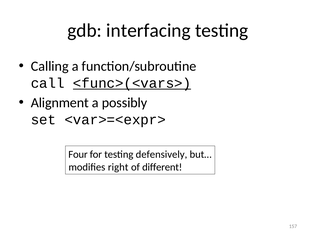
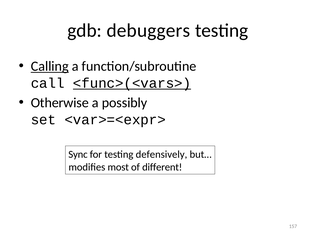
interfacing: interfacing -> debuggers
Calling underline: none -> present
Alignment: Alignment -> Otherwise
Four: Four -> Sync
right: right -> most
